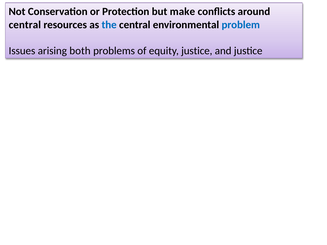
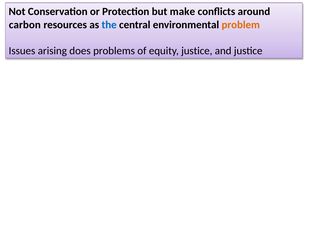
central at (25, 25): central -> carbon
problem colour: blue -> orange
both: both -> does
